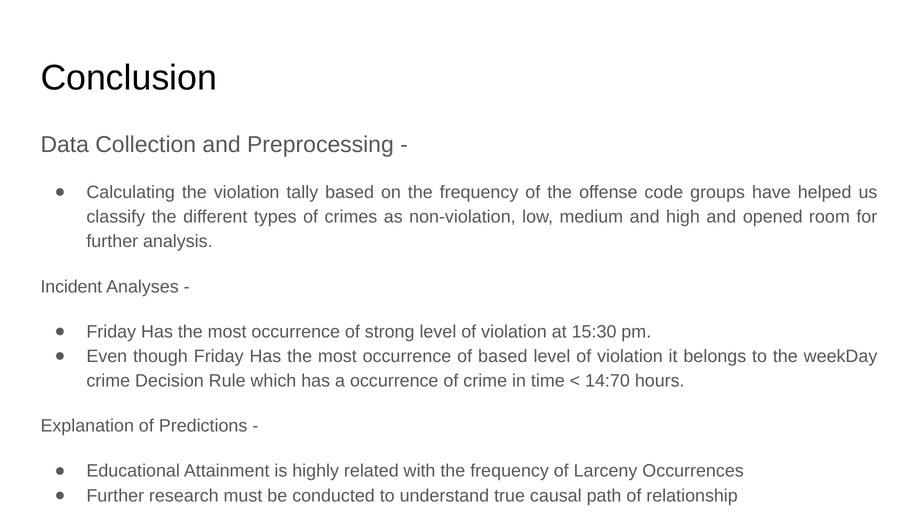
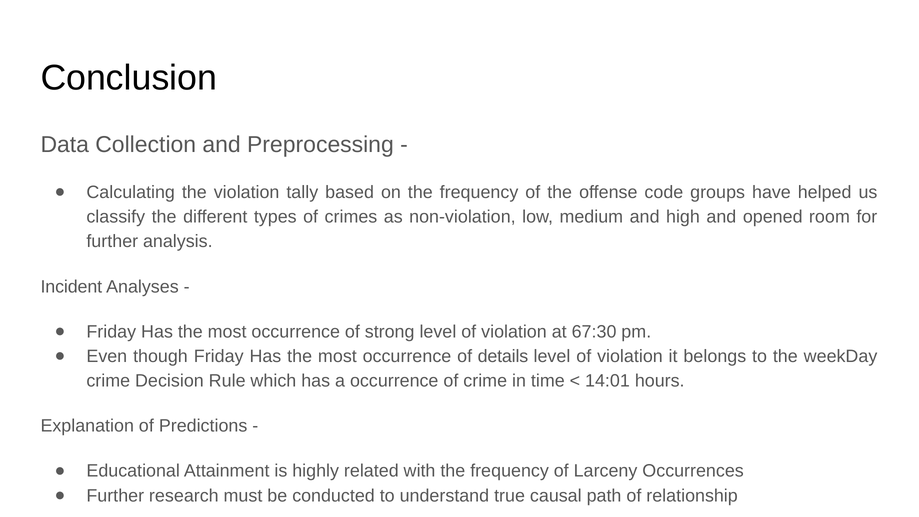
15:30: 15:30 -> 67:30
of based: based -> details
14:70: 14:70 -> 14:01
